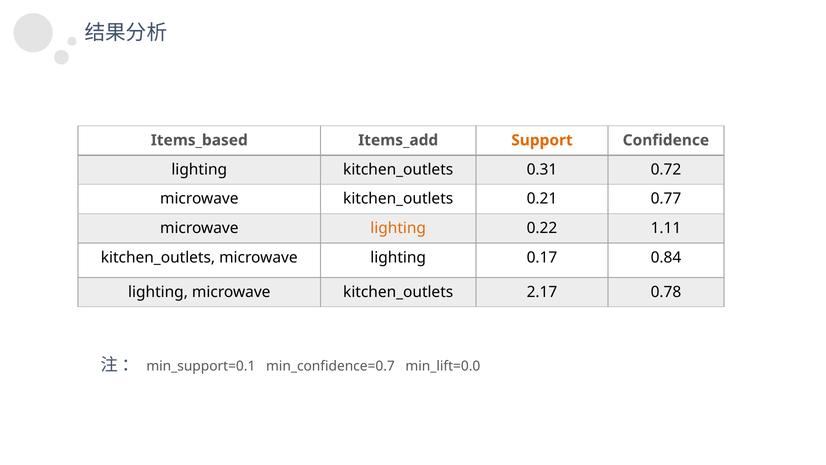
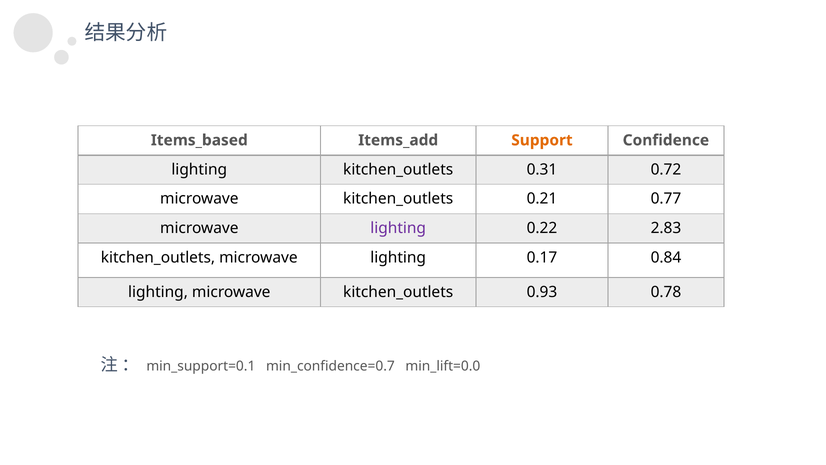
lighting at (398, 228) colour: orange -> purple
1.11: 1.11 -> 2.83
2.17: 2.17 -> 0.93
